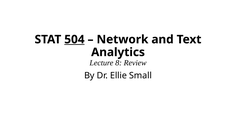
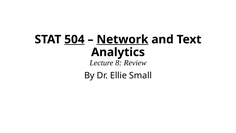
Network underline: none -> present
